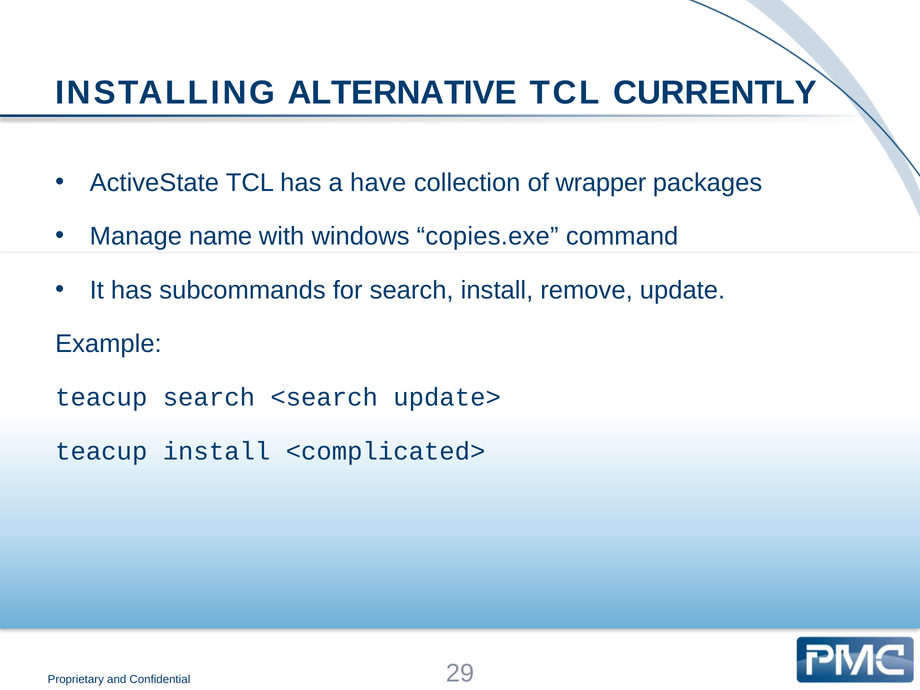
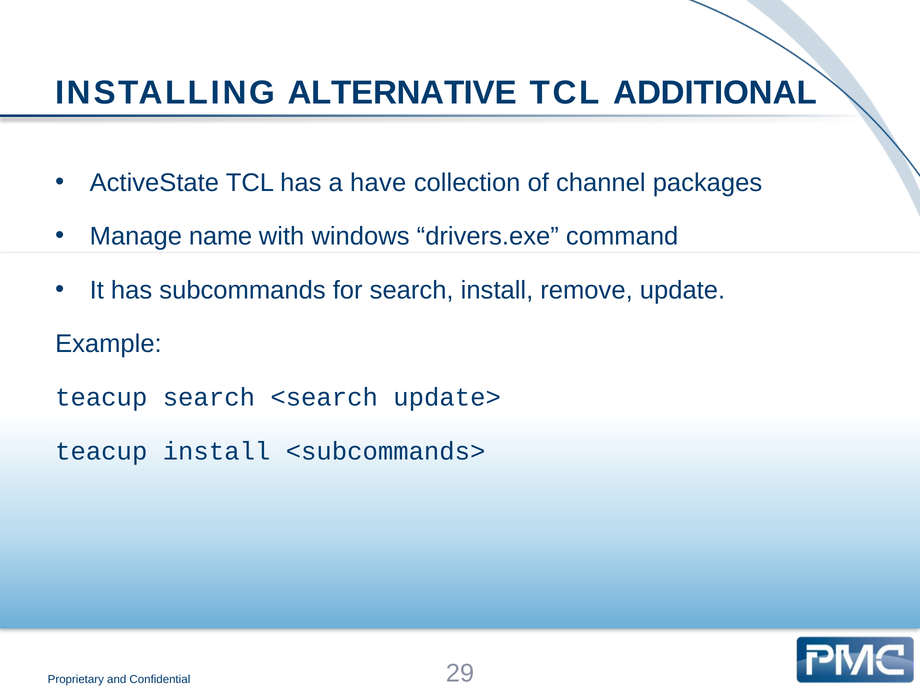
CURRENTLY: CURRENTLY -> ADDITIONAL
wrapper: wrapper -> channel
copies.exe: copies.exe -> drivers.exe
<complicated>: <complicated> -> <subcommands>
